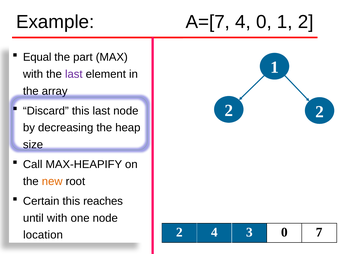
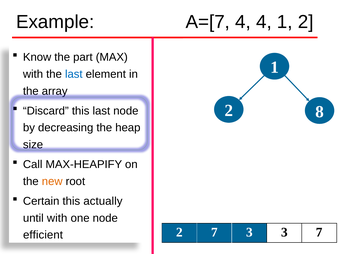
4 0: 0 -> 4
Equal: Equal -> Know
last at (74, 74) colour: purple -> blue
2 2: 2 -> 8
reaches: reaches -> actually
location: location -> efficient
2 4: 4 -> 7
3 0: 0 -> 3
